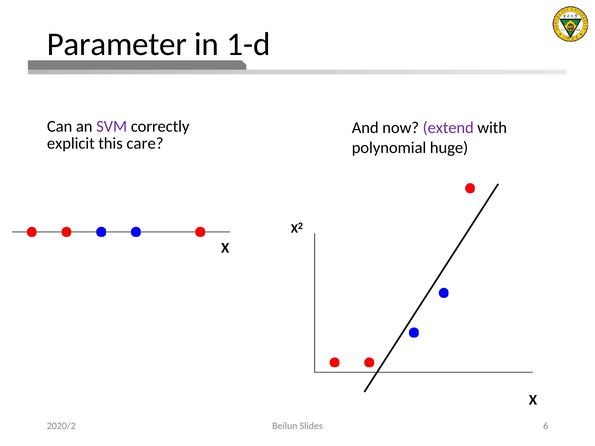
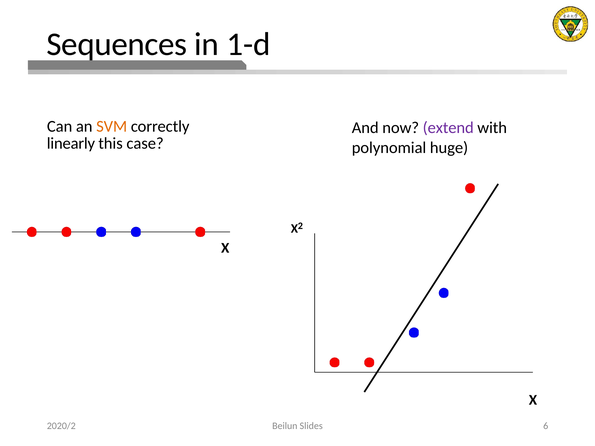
Parameter: Parameter -> Sequences
SVM colour: purple -> orange
explicit: explicit -> linearly
care: care -> case
